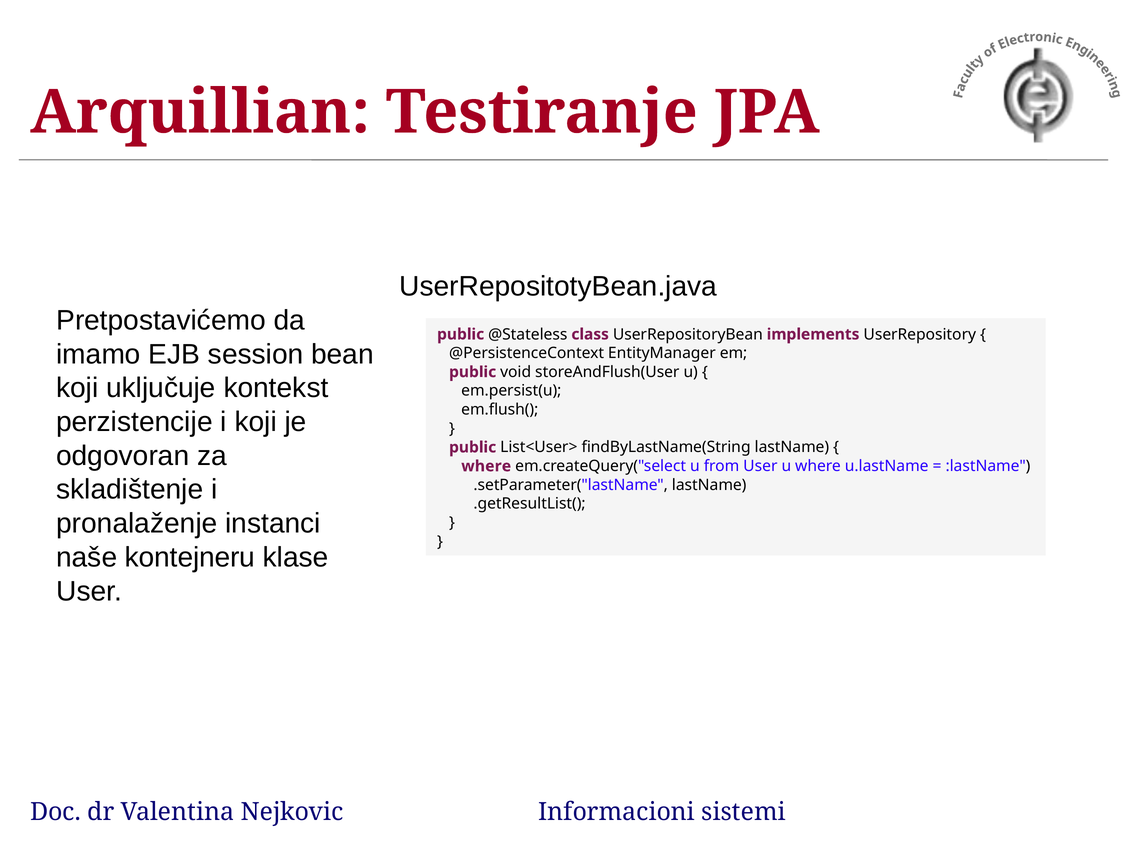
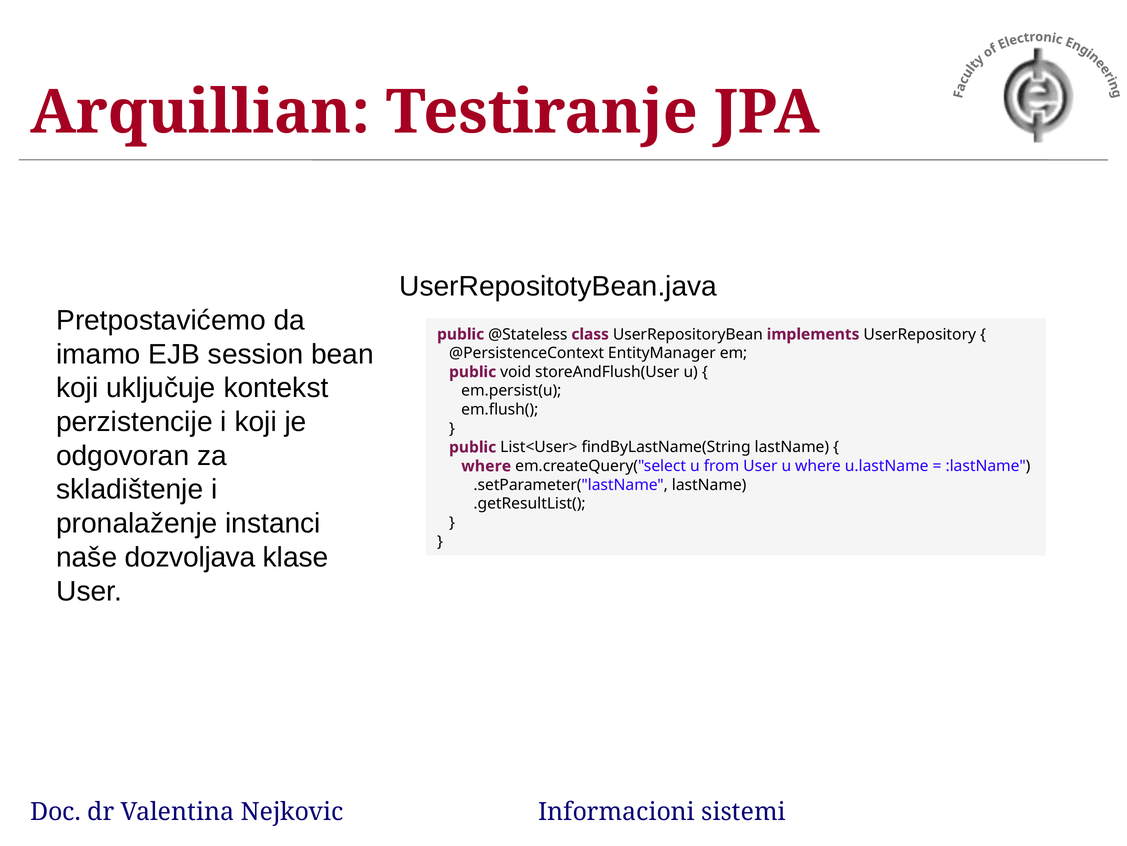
kontejneru: kontejneru -> dozvoljava
